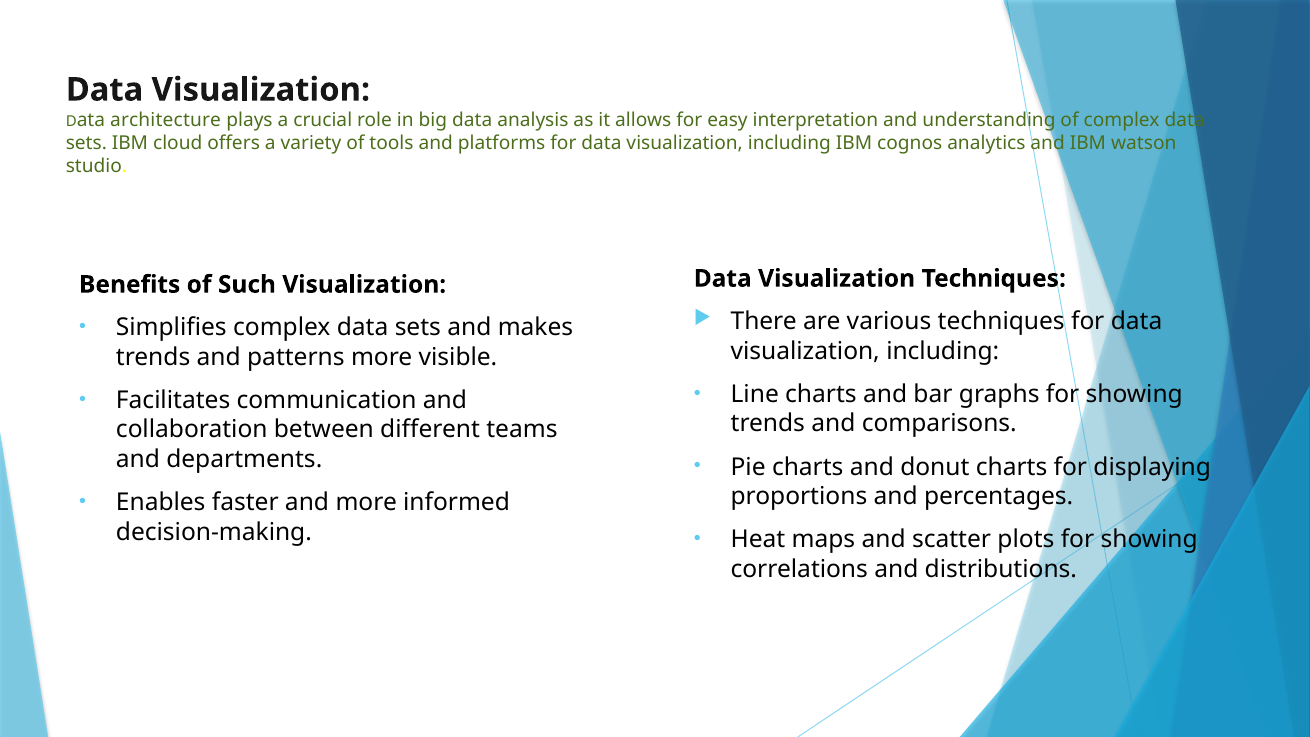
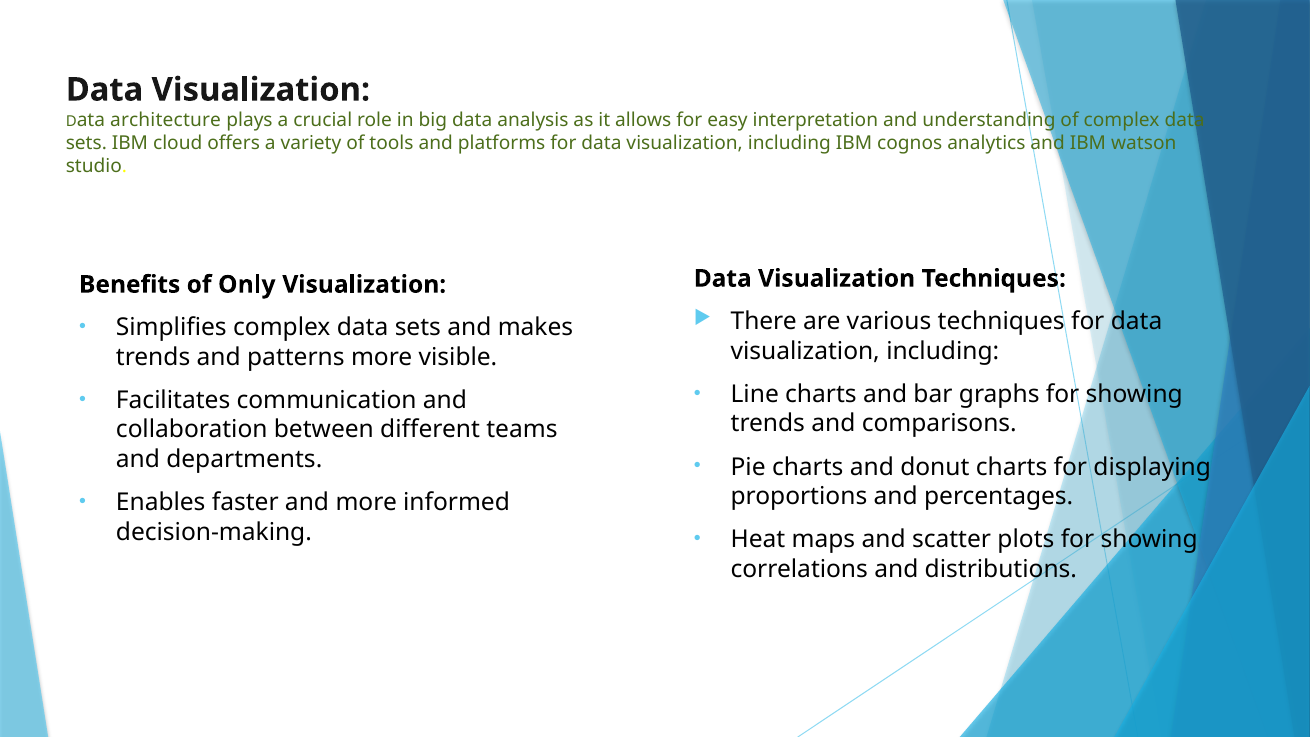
Such: Such -> Only
